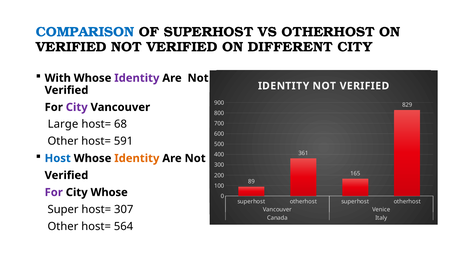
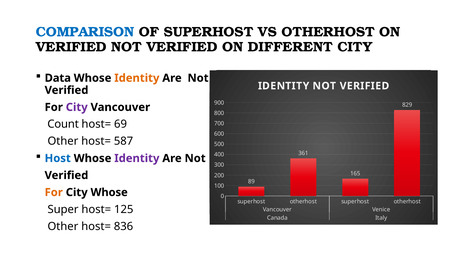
With: With -> Data
Identity at (137, 78) colour: purple -> orange
Large: Large -> Count
68: 68 -> 69
591: 591 -> 587
Identity at (137, 159) colour: orange -> purple
For at (54, 193) colour: purple -> orange
307: 307 -> 125
564: 564 -> 836
